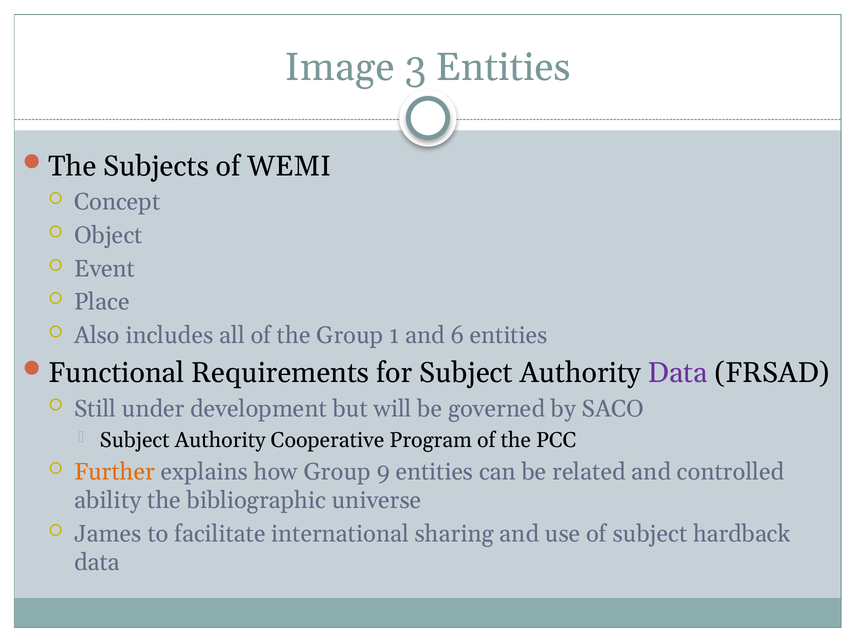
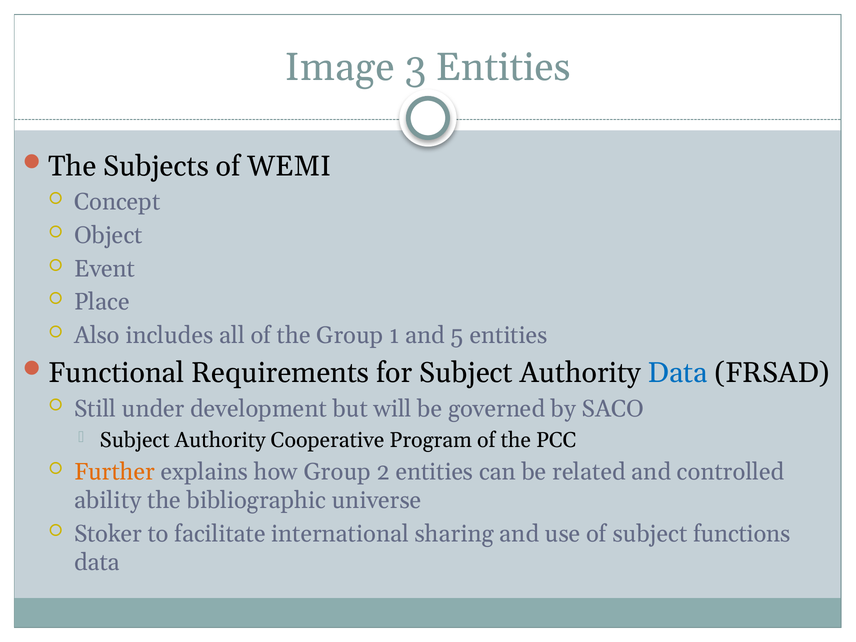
6: 6 -> 5
Data at (678, 373) colour: purple -> blue
9: 9 -> 2
James: James -> Stoker
hardback: hardback -> functions
